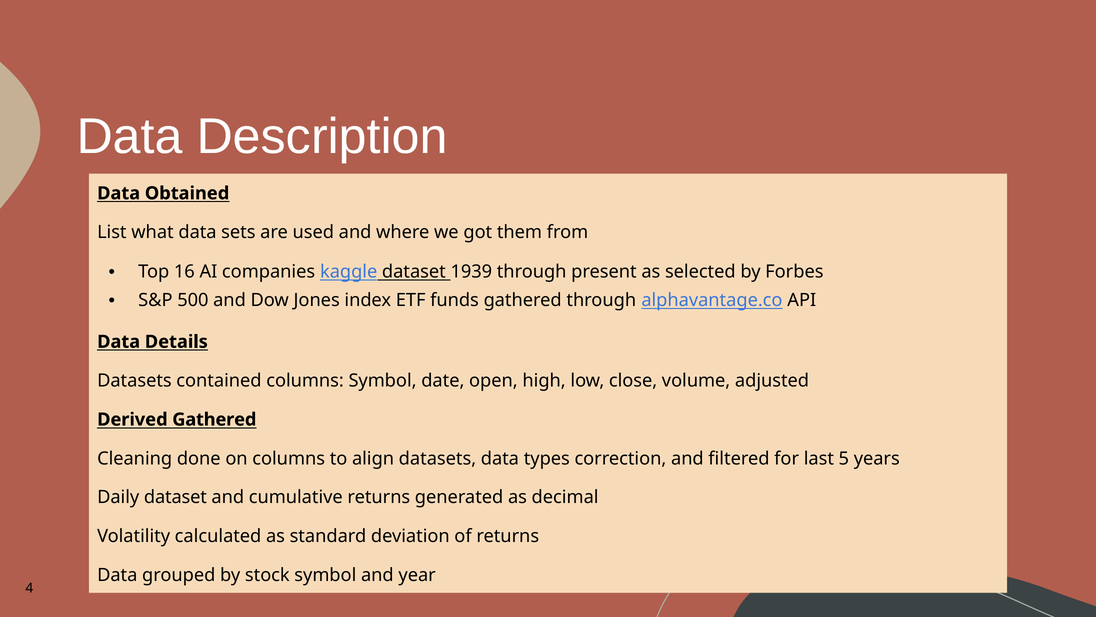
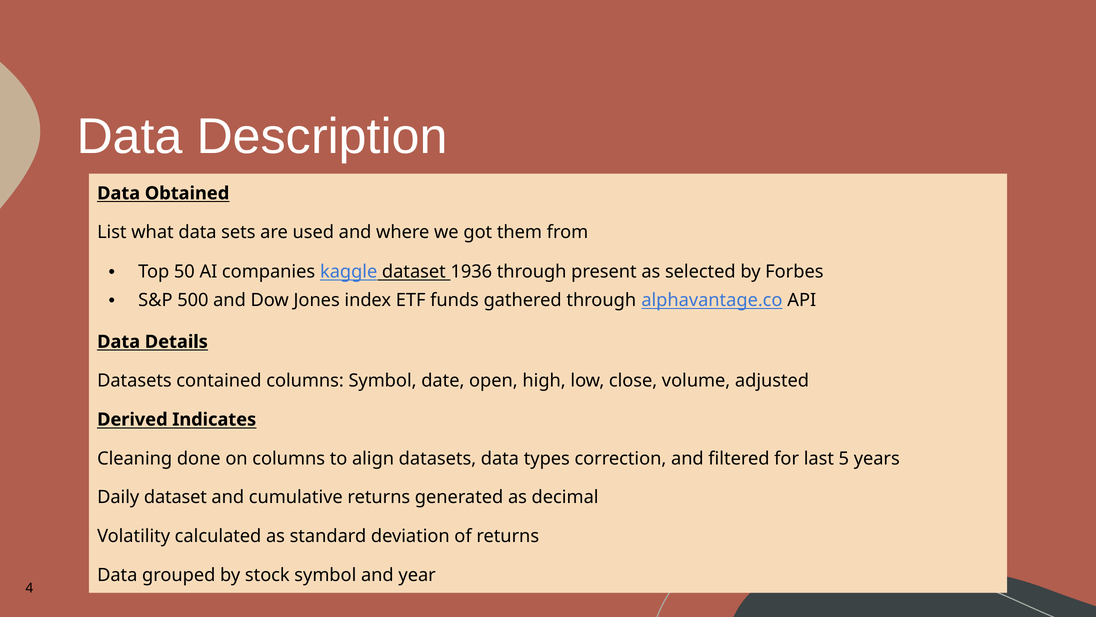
16: 16 -> 50
1939: 1939 -> 1936
Derived Gathered: Gathered -> Indicates
